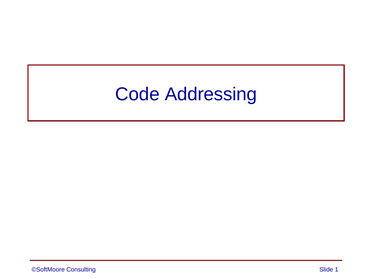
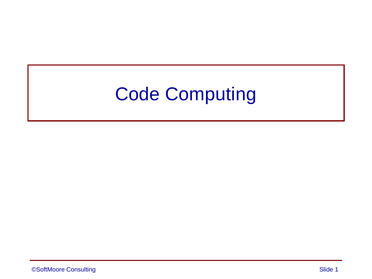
Addressing: Addressing -> Computing
